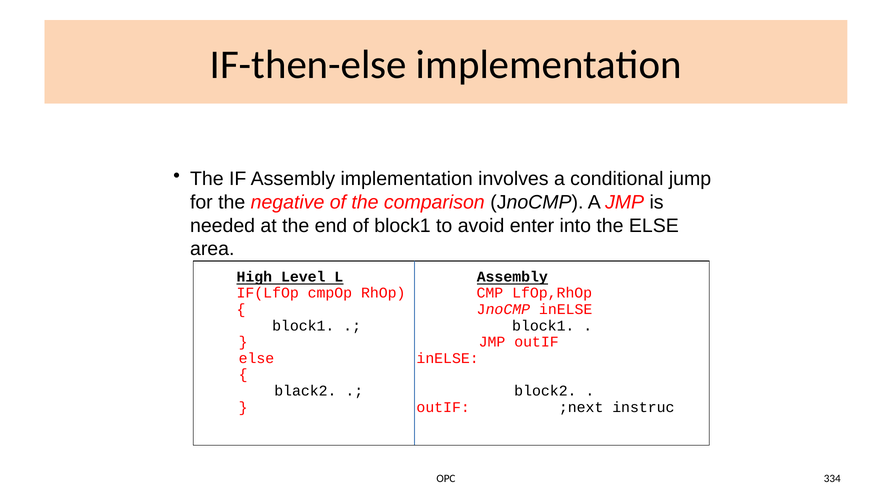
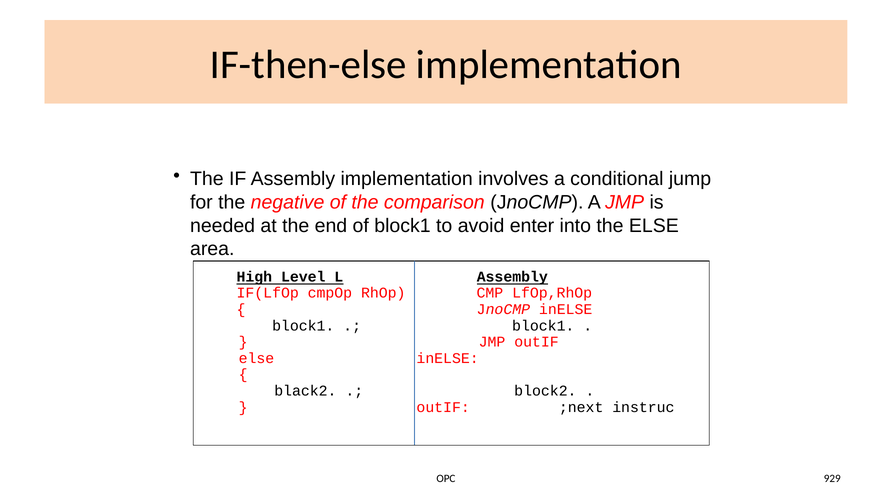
334: 334 -> 929
